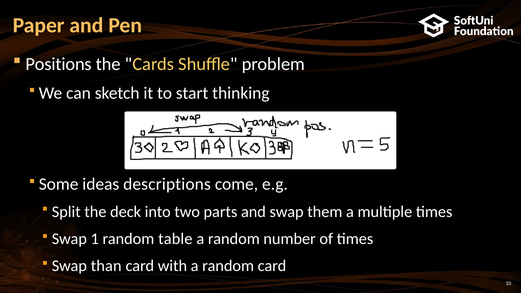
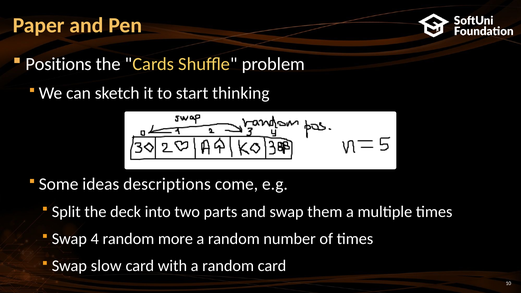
1: 1 -> 4
table: table -> more
than: than -> slow
